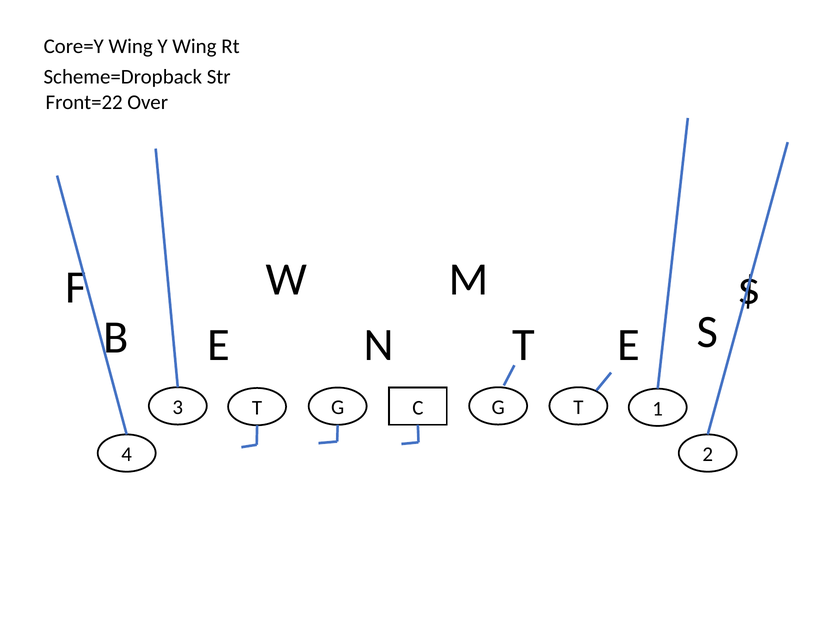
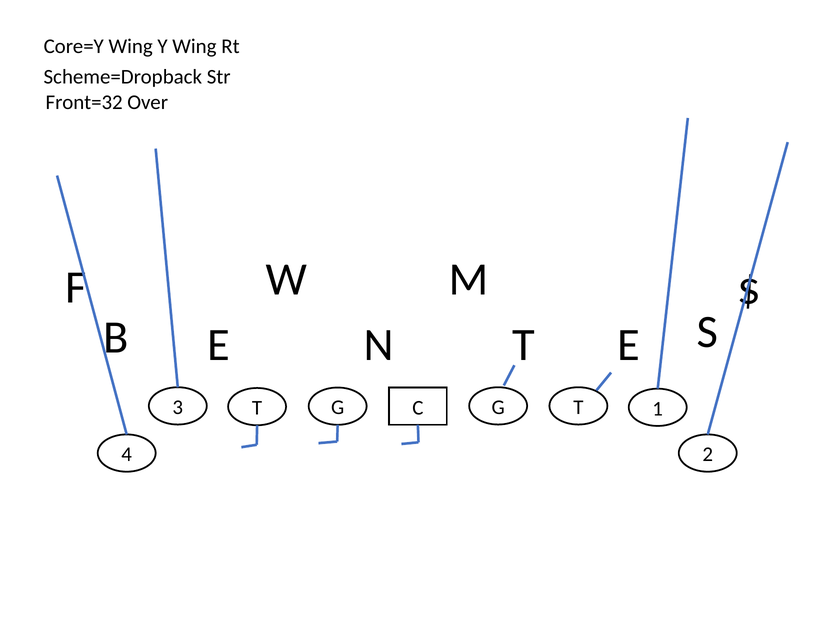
Front=22: Front=22 -> Front=32
